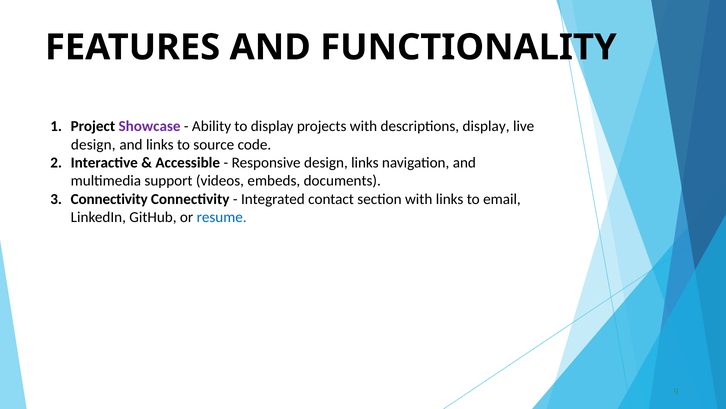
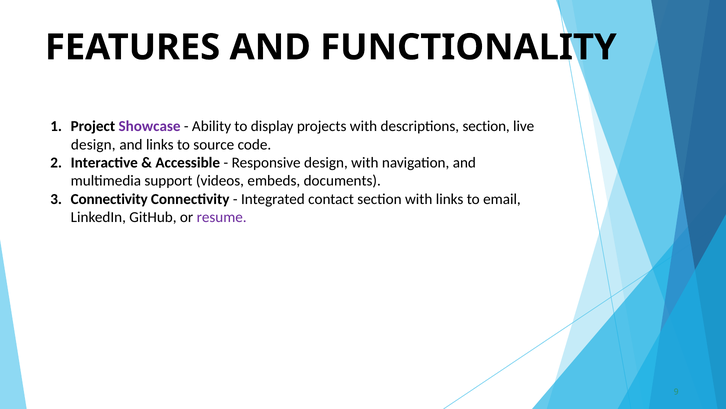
descriptions display: display -> section
design links: links -> with
resume colour: blue -> purple
